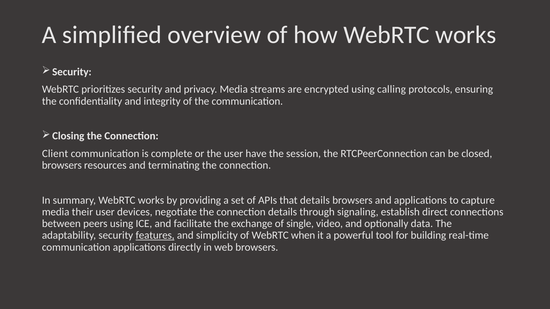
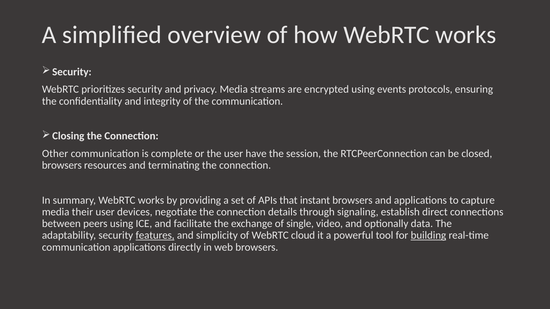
calling: calling -> events
Client: Client -> Other
that details: details -> instant
when: when -> cloud
building underline: none -> present
